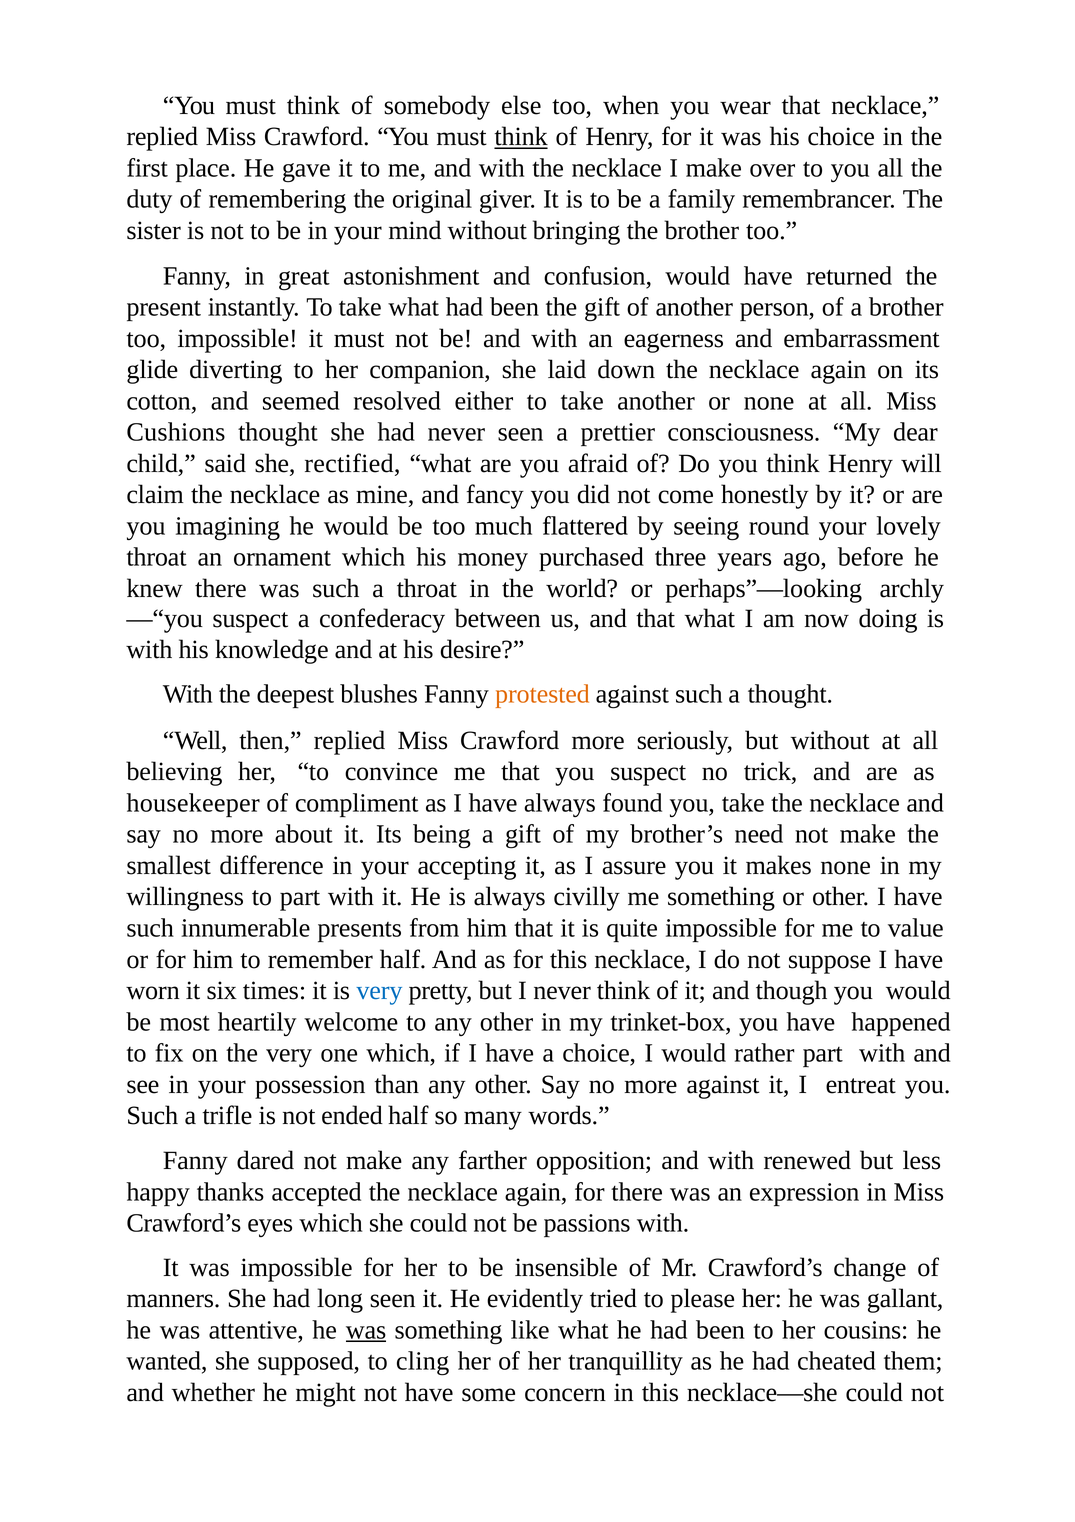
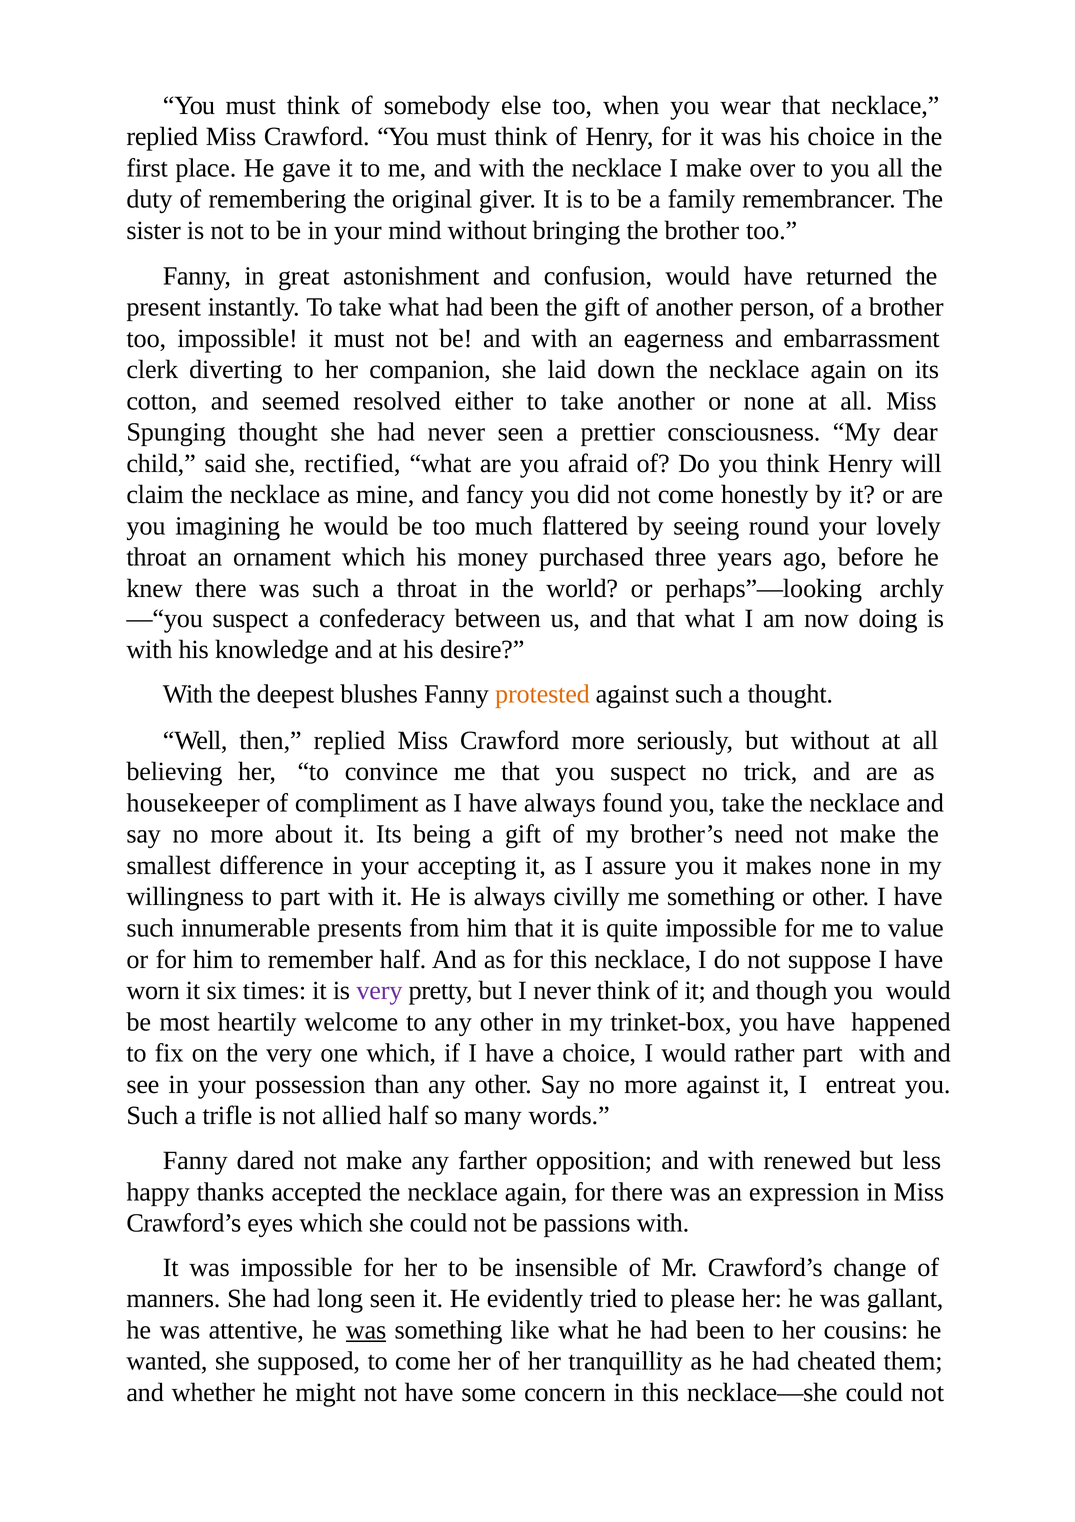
think at (521, 137) underline: present -> none
glide: glide -> clerk
Cushions: Cushions -> Spunging
very at (379, 990) colour: blue -> purple
ended: ended -> allied
to cling: cling -> come
